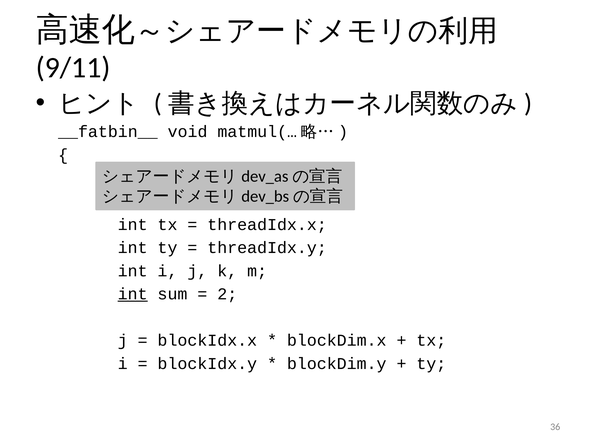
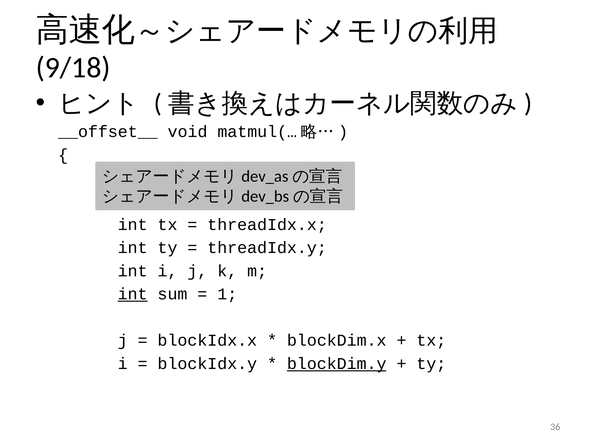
9/11: 9/11 -> 9/18
__fatbin__: __fatbin__ -> __offset__
2: 2 -> 1
blockDim.y underline: none -> present
